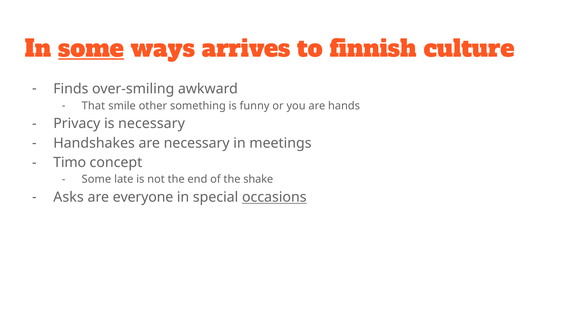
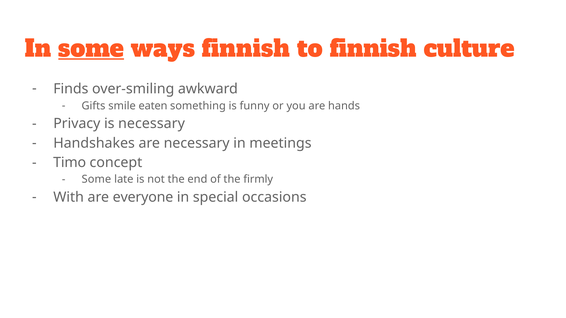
ways arrives: arrives -> finnish
That: That -> Gifts
other: other -> eaten
shake: shake -> firmly
Asks: Asks -> With
occasions underline: present -> none
